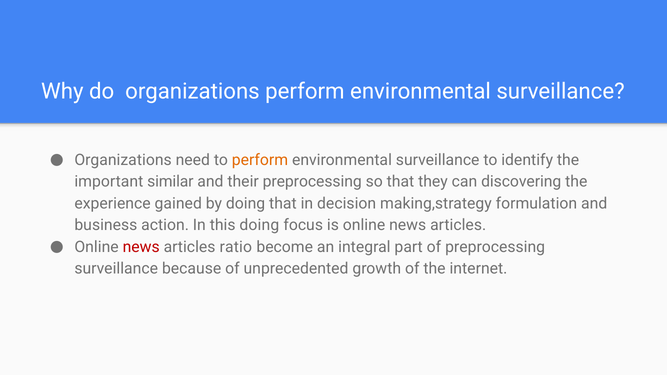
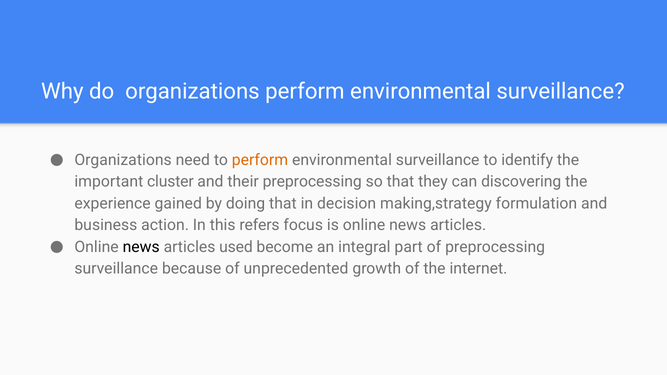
similar: similar -> cluster
this doing: doing -> refers
news at (141, 247) colour: red -> black
ratio: ratio -> used
